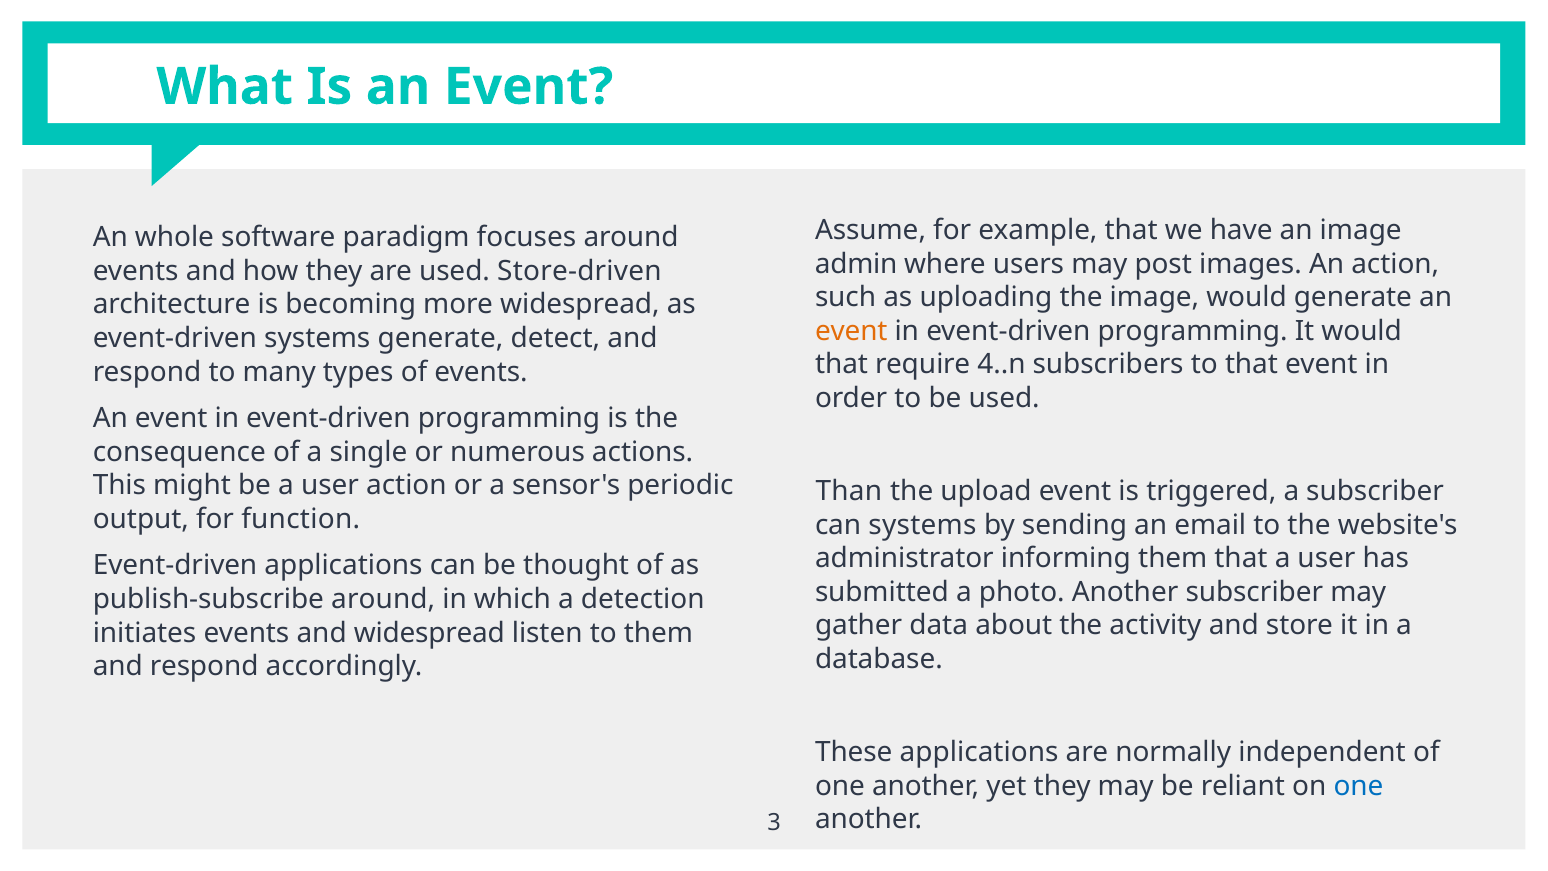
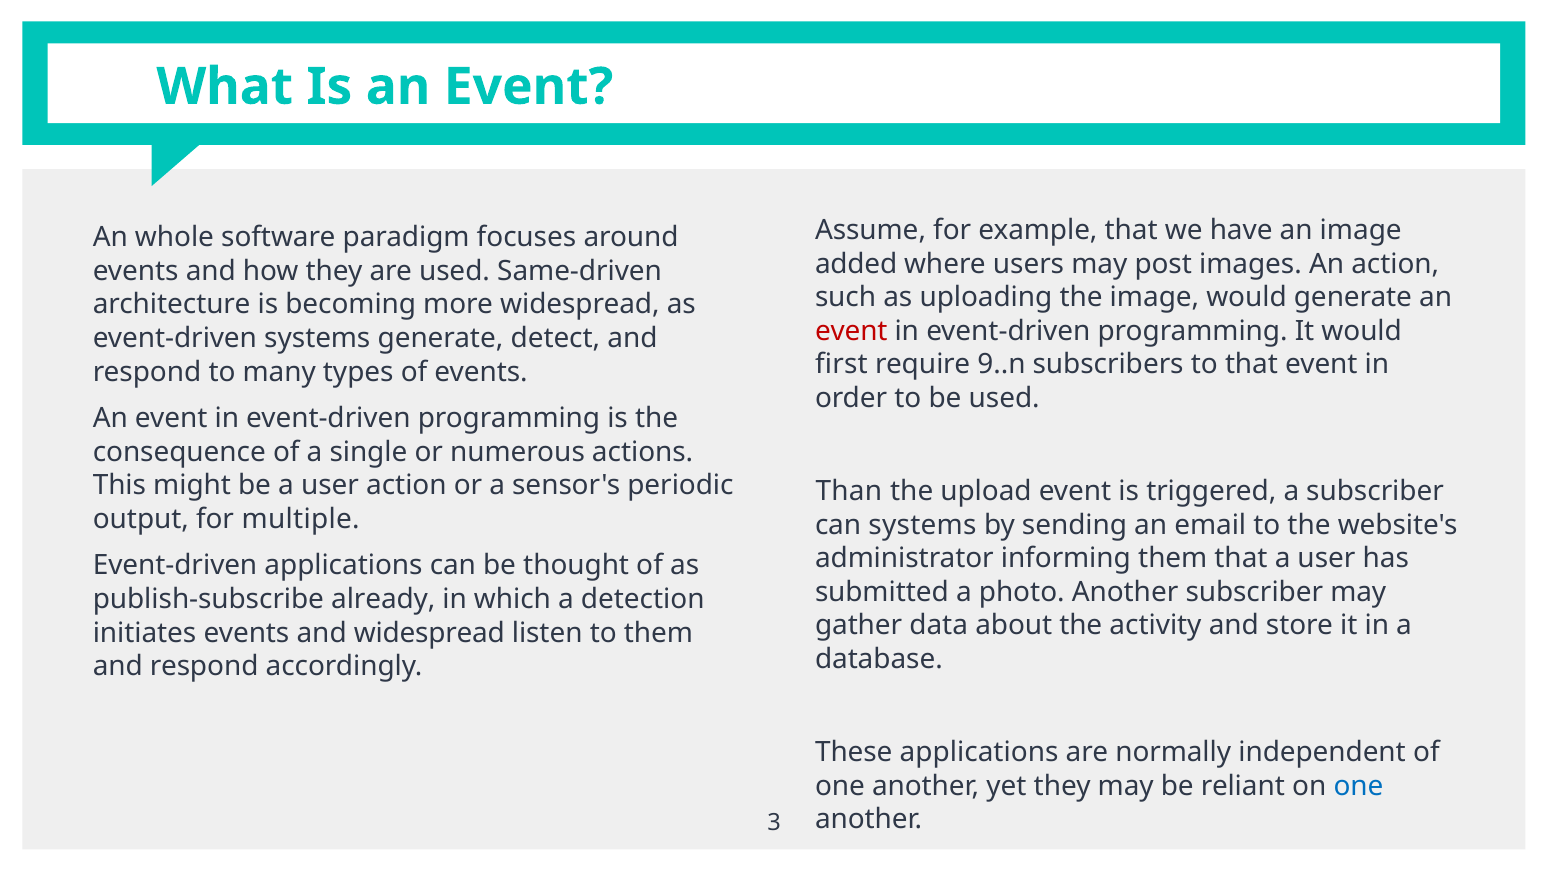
admin: admin -> added
Store-driven: Store-driven -> Same-driven
event at (851, 331) colour: orange -> red
that at (842, 365): that -> first
4..n: 4..n -> 9..n
function: function -> multiple
publish-subscribe around: around -> already
